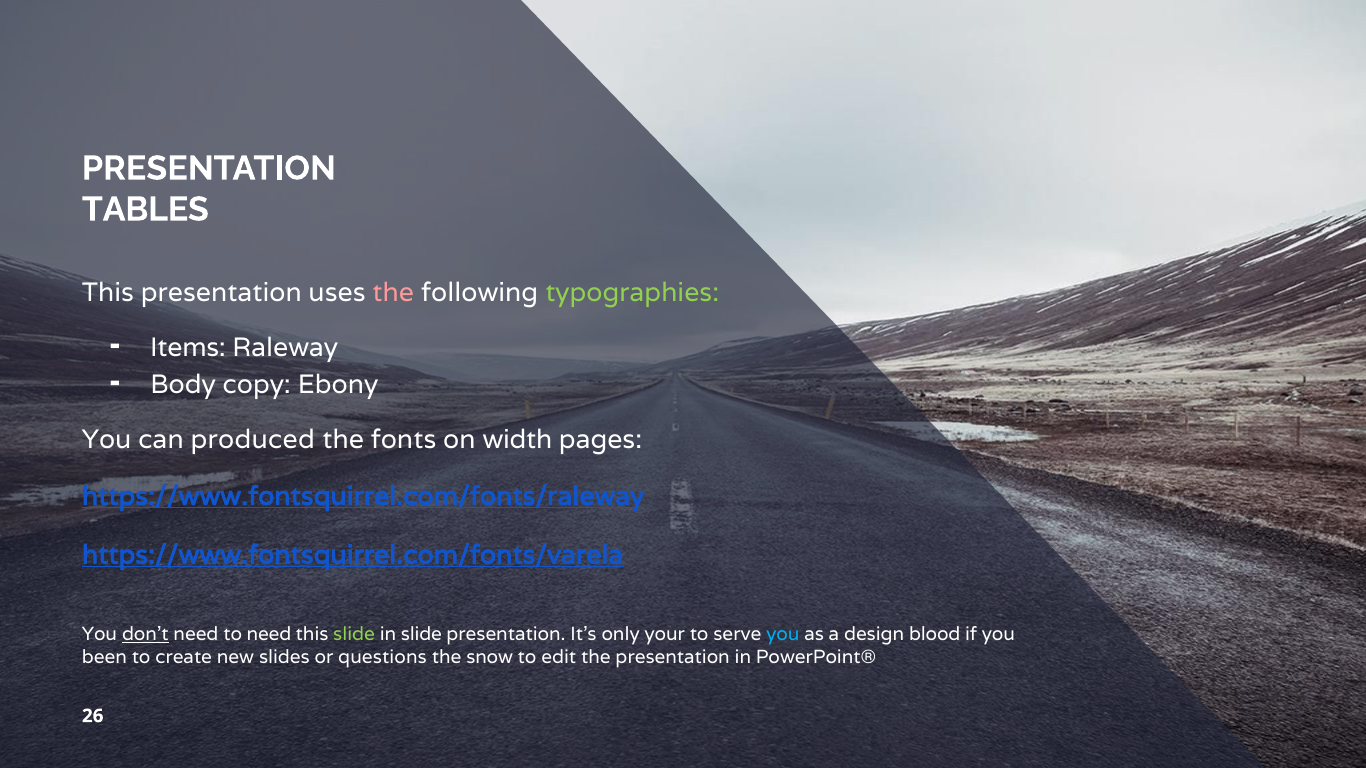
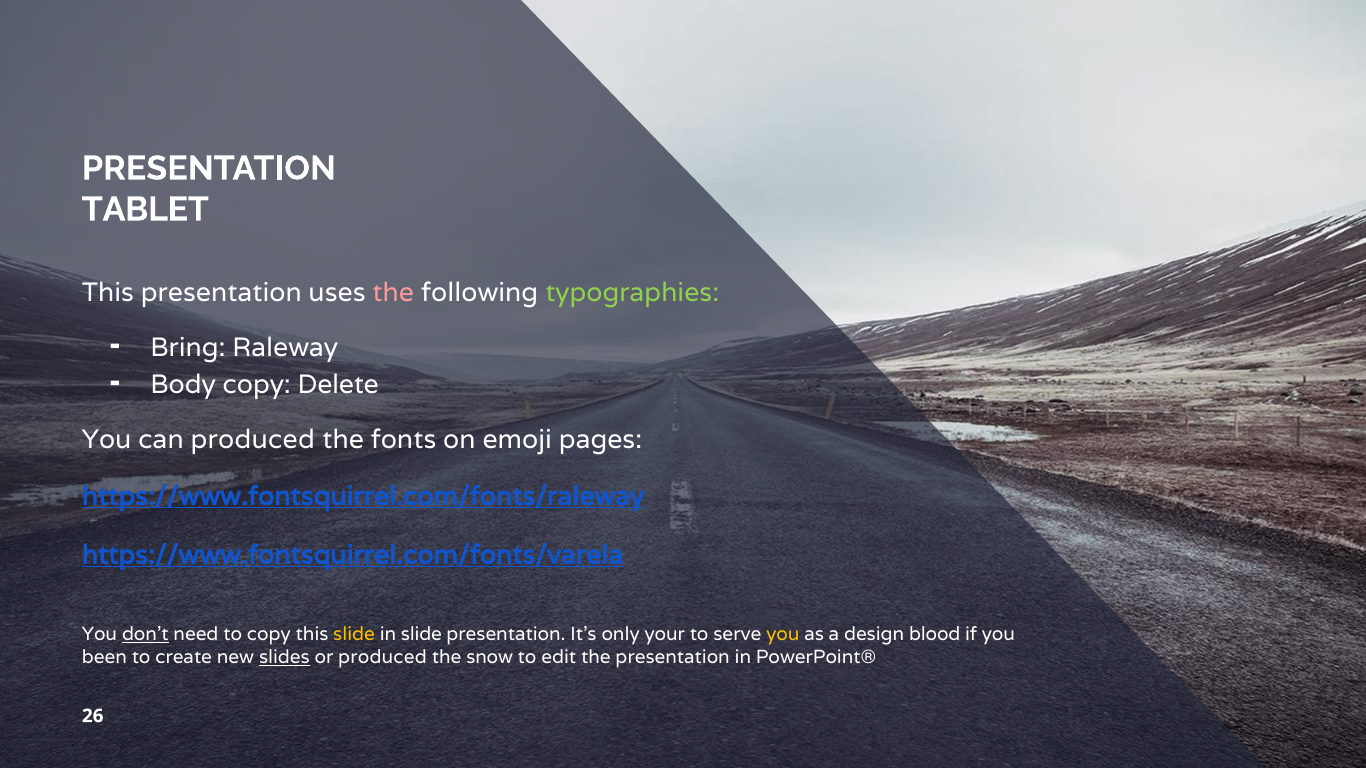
TABLES: TABLES -> TABLET
Items: Items -> Bring
Ebony: Ebony -> Delete
width: width -> emoji
to need: need -> copy
slide at (354, 635) colour: light green -> yellow
you at (783, 635) colour: light blue -> yellow
slides underline: none -> present
or questions: questions -> produced
